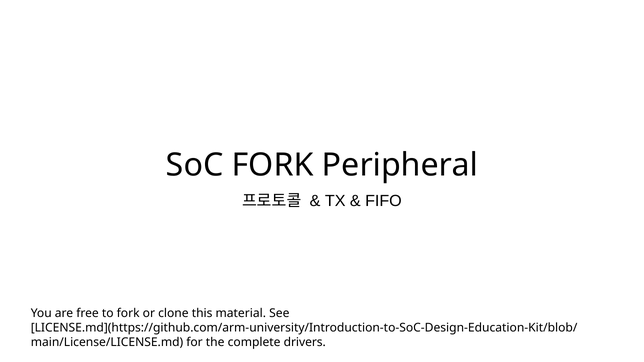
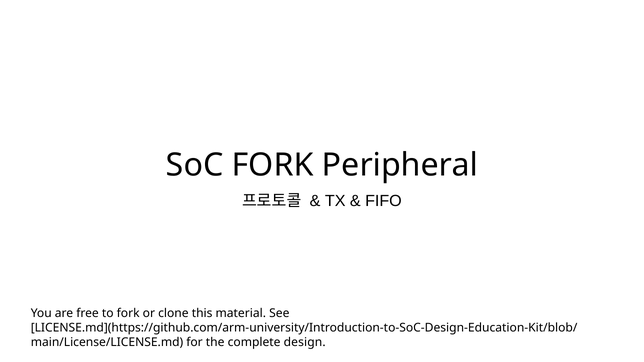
drivers: drivers -> design
